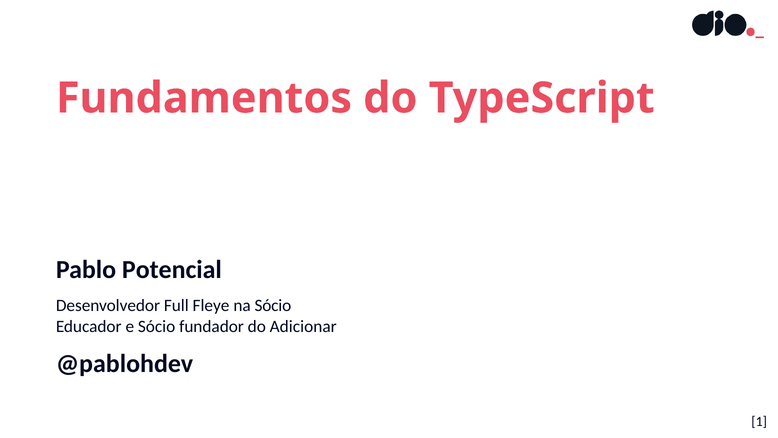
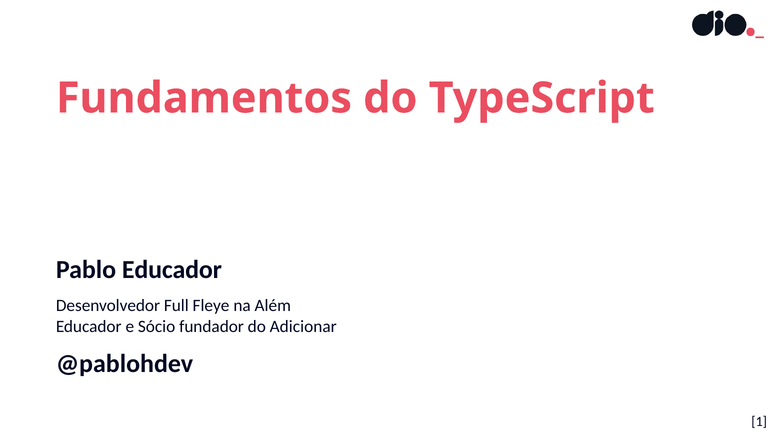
Pablo Potencial: Potencial -> Educador
na Sócio: Sócio -> Além
